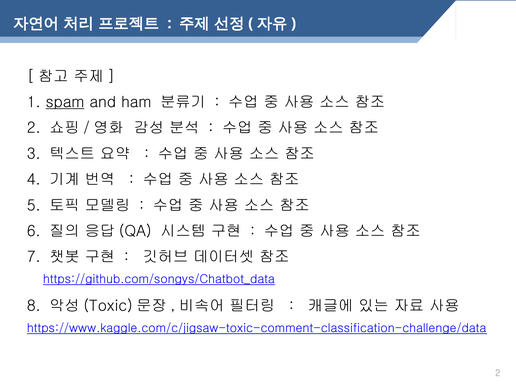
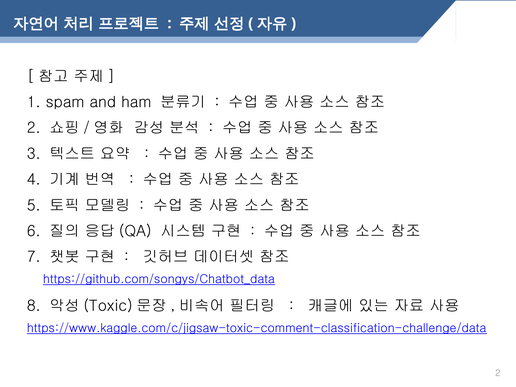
spam underline: present -> none
